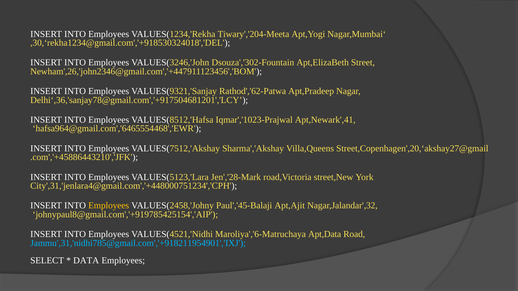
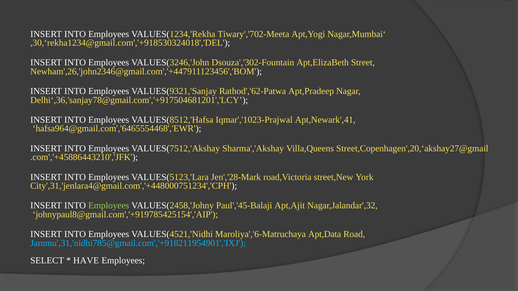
Tiwary','204-Meeta: Tiwary','204-Meeta -> Tiwary','702-Meeta
Employees at (109, 206) colour: yellow -> light green
DATA: DATA -> HAVE
